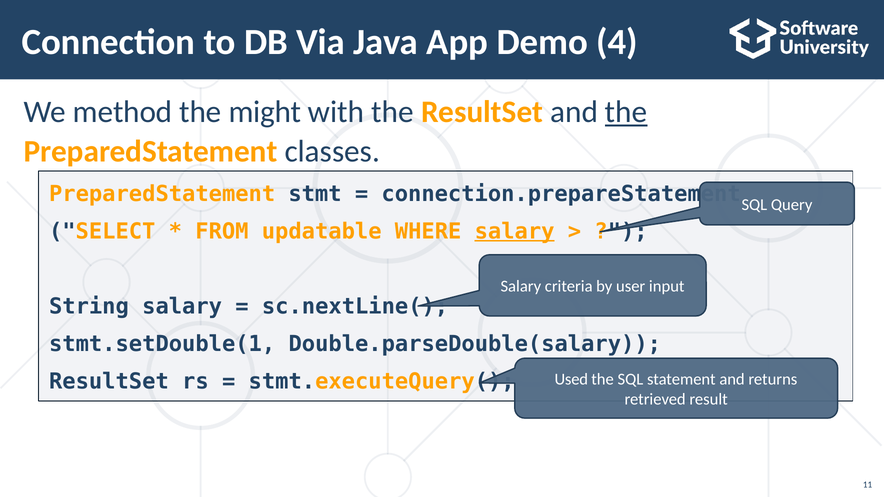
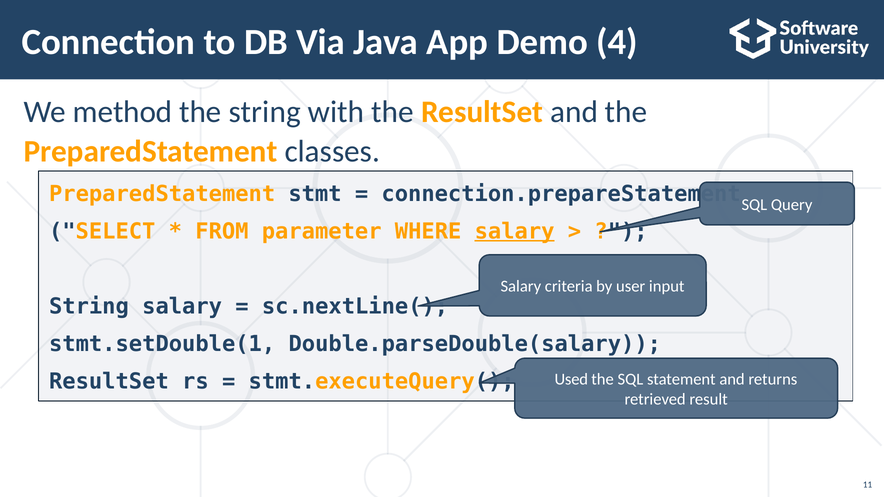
the might: might -> string
the at (626, 112) underline: present -> none
updatable: updatable -> parameter
